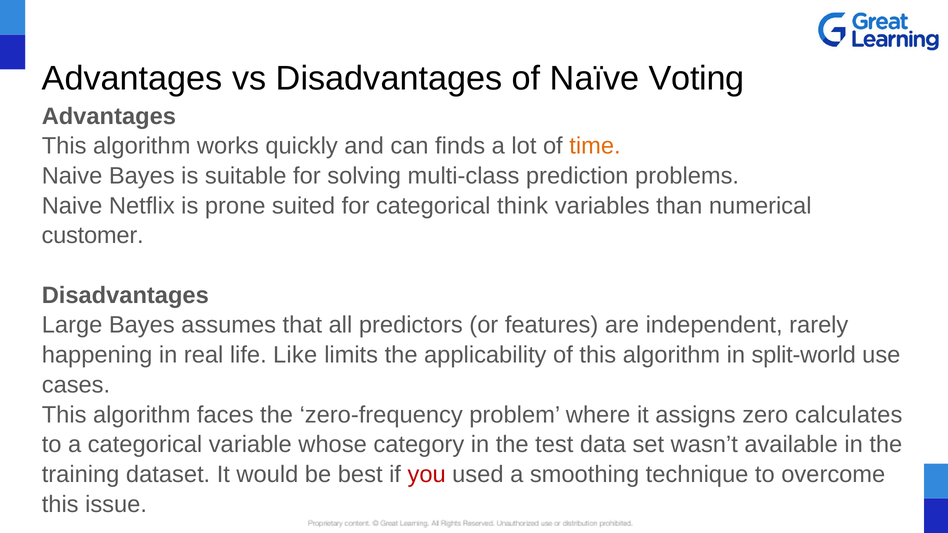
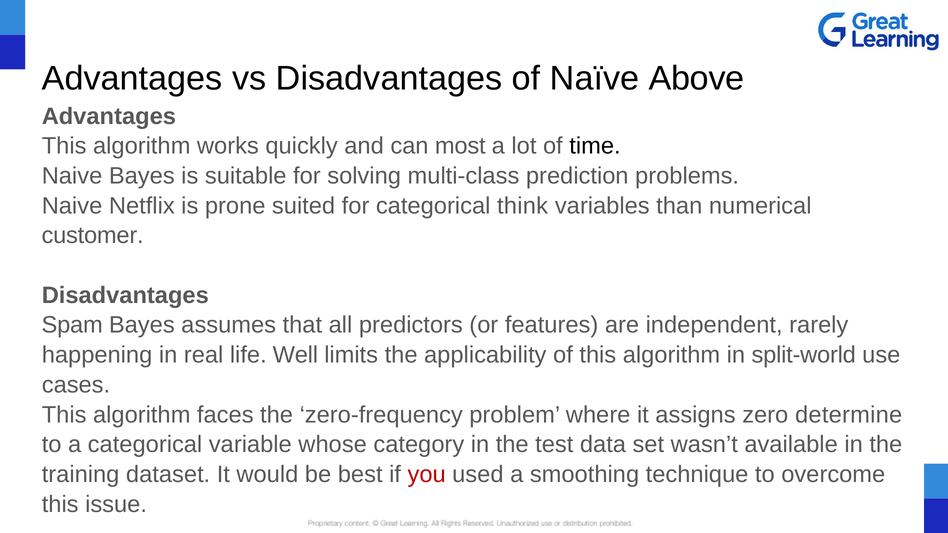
Voting: Voting -> Above
finds: finds -> most
time colour: orange -> black
Large: Large -> Spam
Like: Like -> Well
calculates: calculates -> determine
